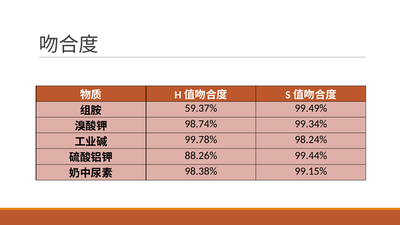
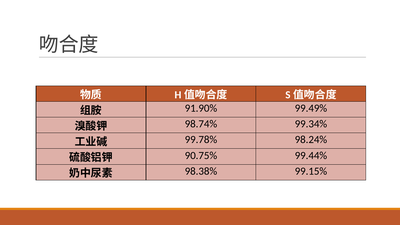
59.37%: 59.37% -> 91.90%
88.26%: 88.26% -> 90.75%
